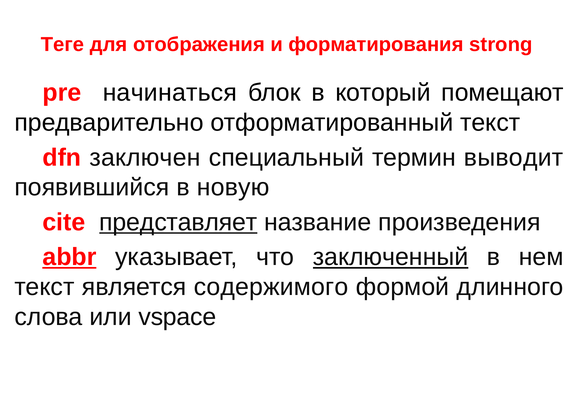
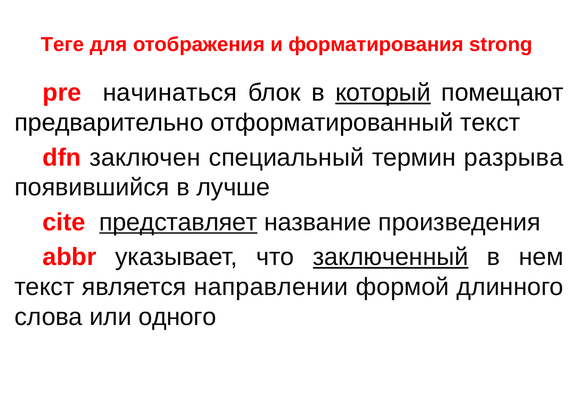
который underline: none -> present
выводит: выводит -> разрыва
новую: новую -> лучше
abbr underline: present -> none
содержимого: содержимого -> направлении
vspace: vspace -> одного
